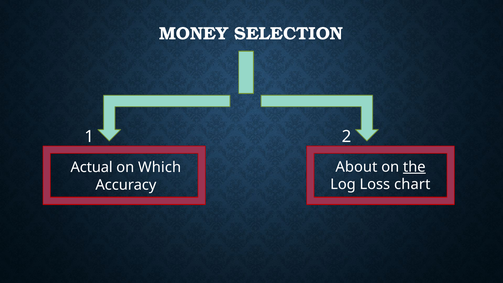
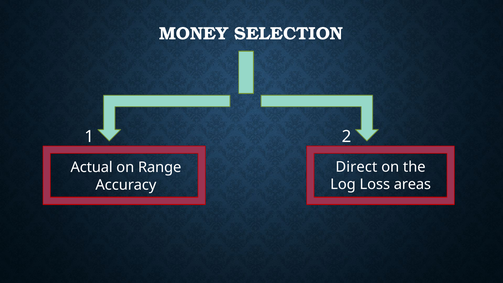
About: About -> Direct
the underline: present -> none
Which: Which -> Range
chart: chart -> areas
